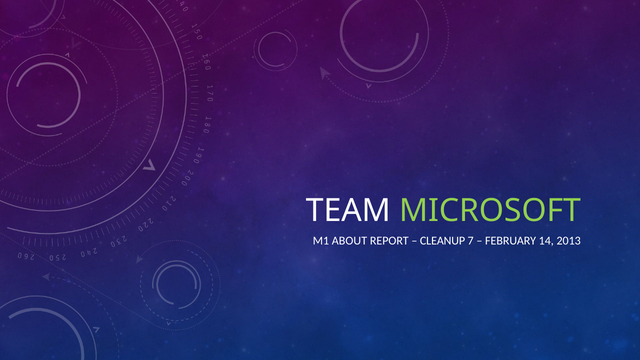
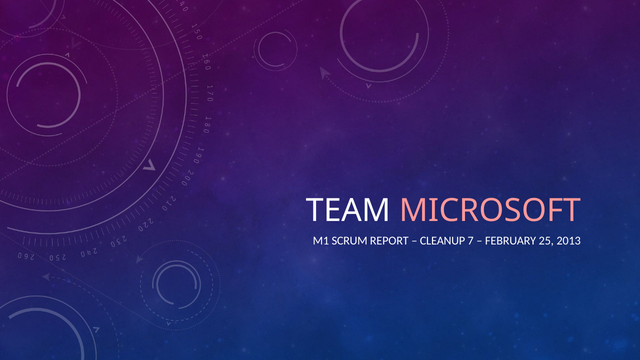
MICROSOFT colour: light green -> pink
ABOUT: ABOUT -> SCRUM
14: 14 -> 25
